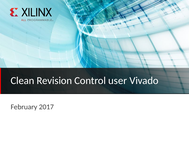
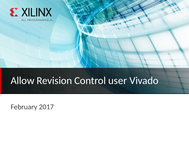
Clean: Clean -> Allow
